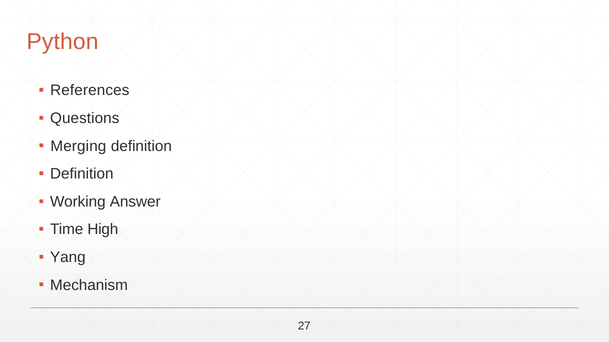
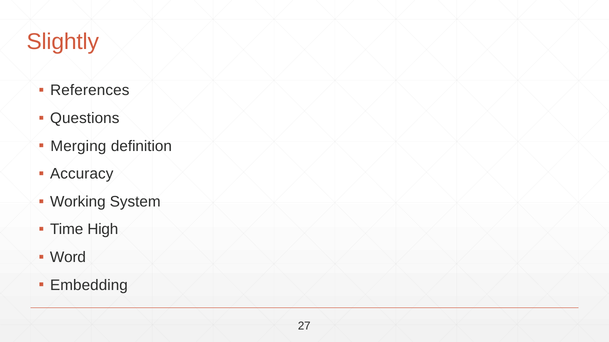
Python: Python -> Slightly
Definition at (82, 174): Definition -> Accuracy
Answer: Answer -> System
Yang: Yang -> Word
Mechanism: Mechanism -> Embedding
